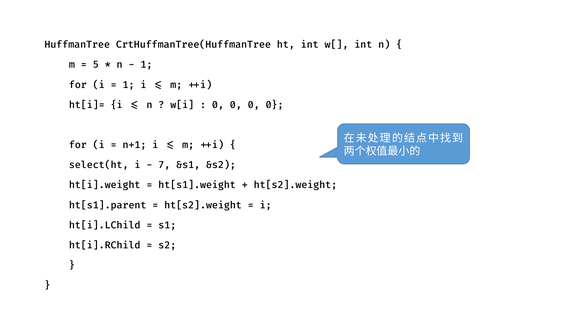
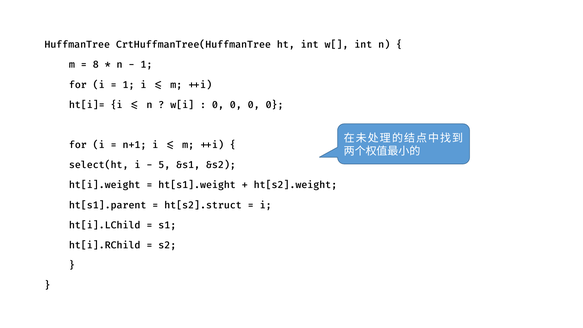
5: 5 -> 8
7: 7 -> 5
ht[s2].weight at (203, 205): ht[s2].weight -> ht[s2].struct
